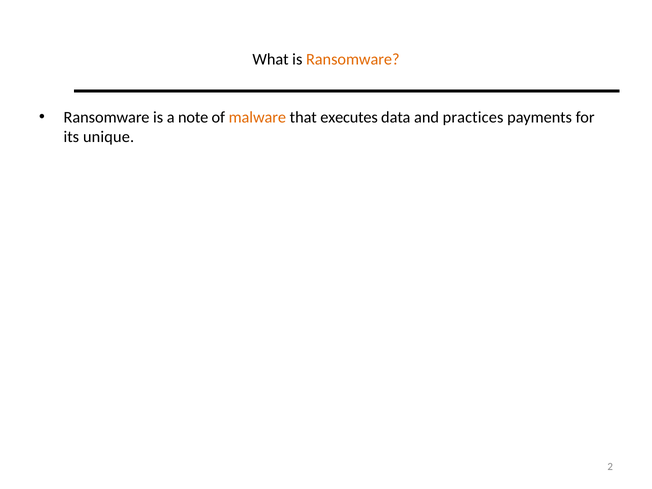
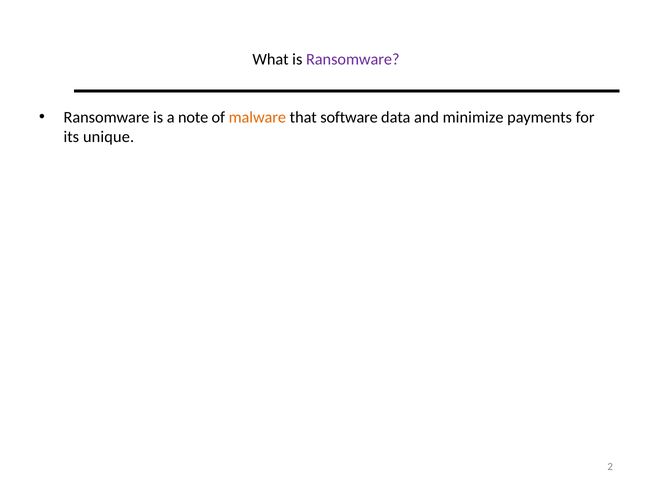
Ransomware at (353, 59) colour: orange -> purple
executes: executes -> software
practices: practices -> minimize
